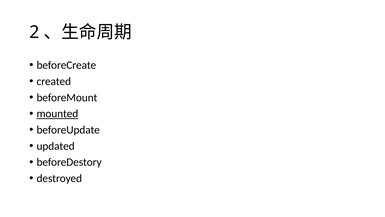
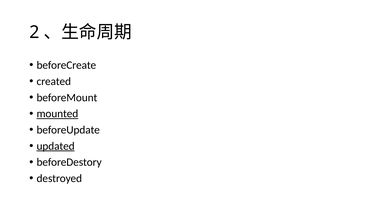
updated underline: none -> present
